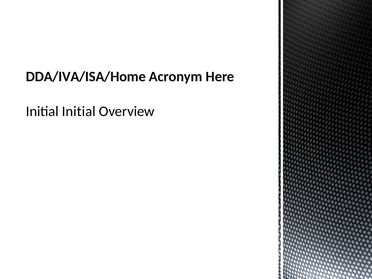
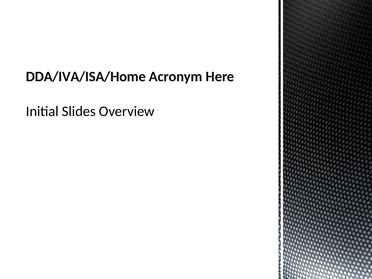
Initial Initial: Initial -> Slides
